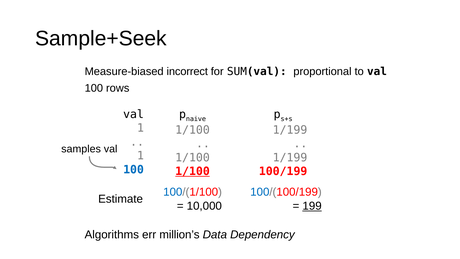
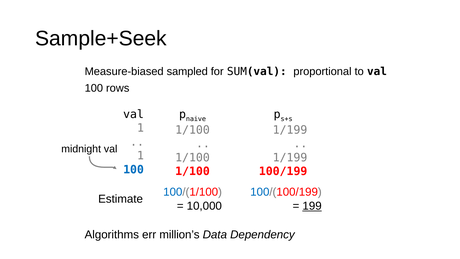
incorrect: incorrect -> sampled
samples: samples -> midnight
1/100 at (193, 171) underline: present -> none
